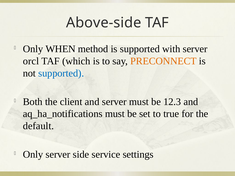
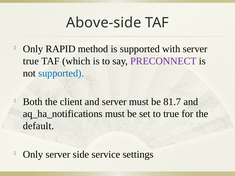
WHEN: WHEN -> RAPID
orcl at (31, 61): orcl -> true
PRECONNECT colour: orange -> purple
12.3: 12.3 -> 81.7
